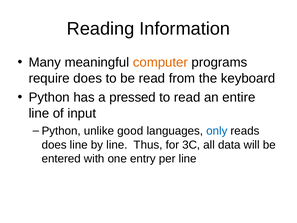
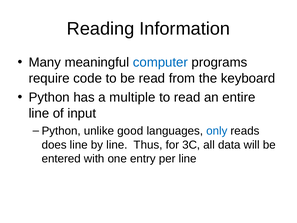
computer colour: orange -> blue
require does: does -> code
pressed: pressed -> multiple
